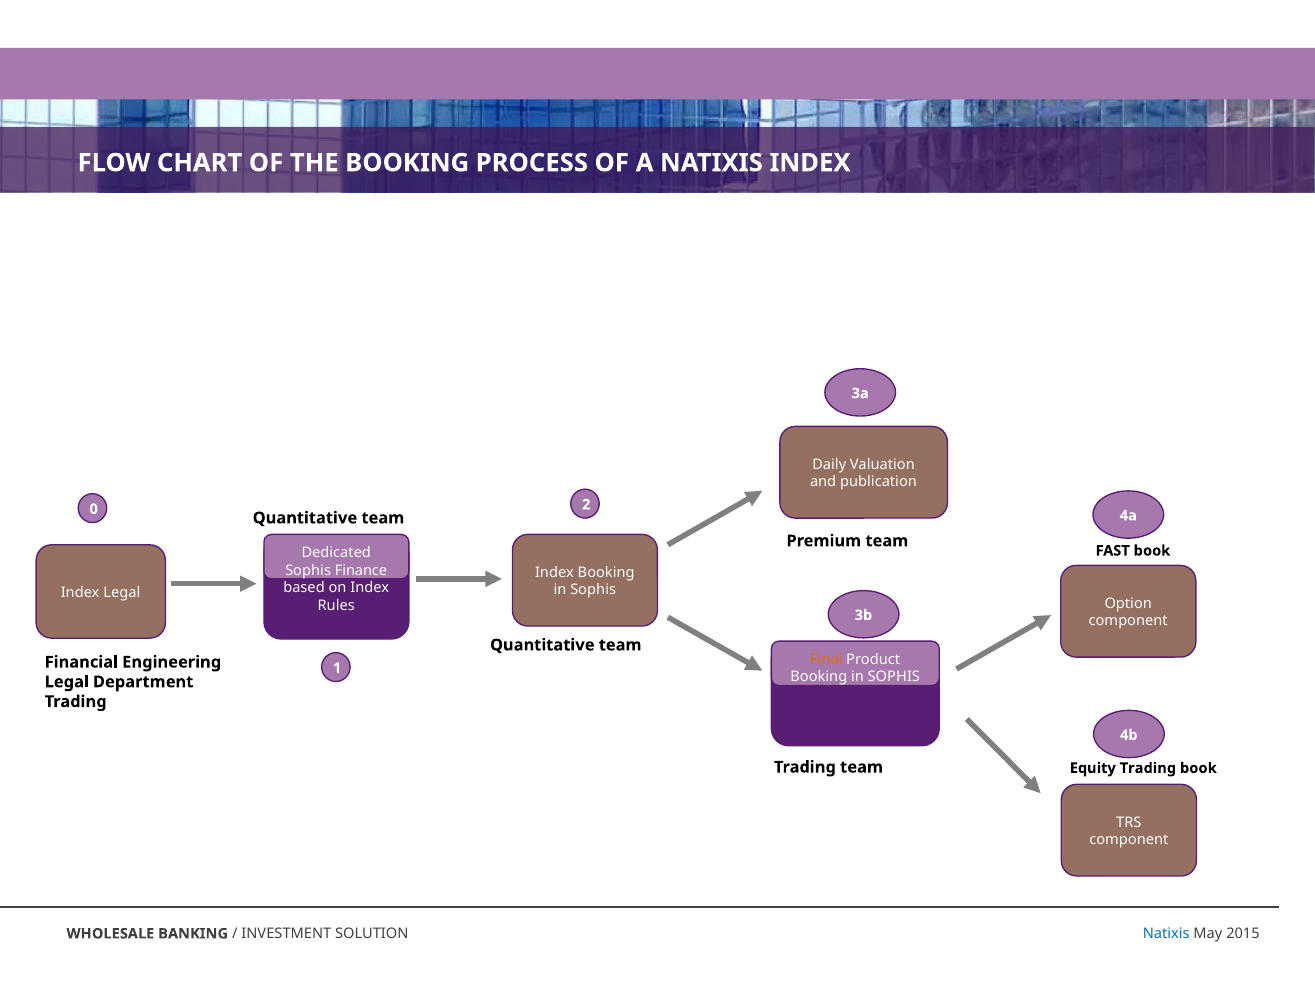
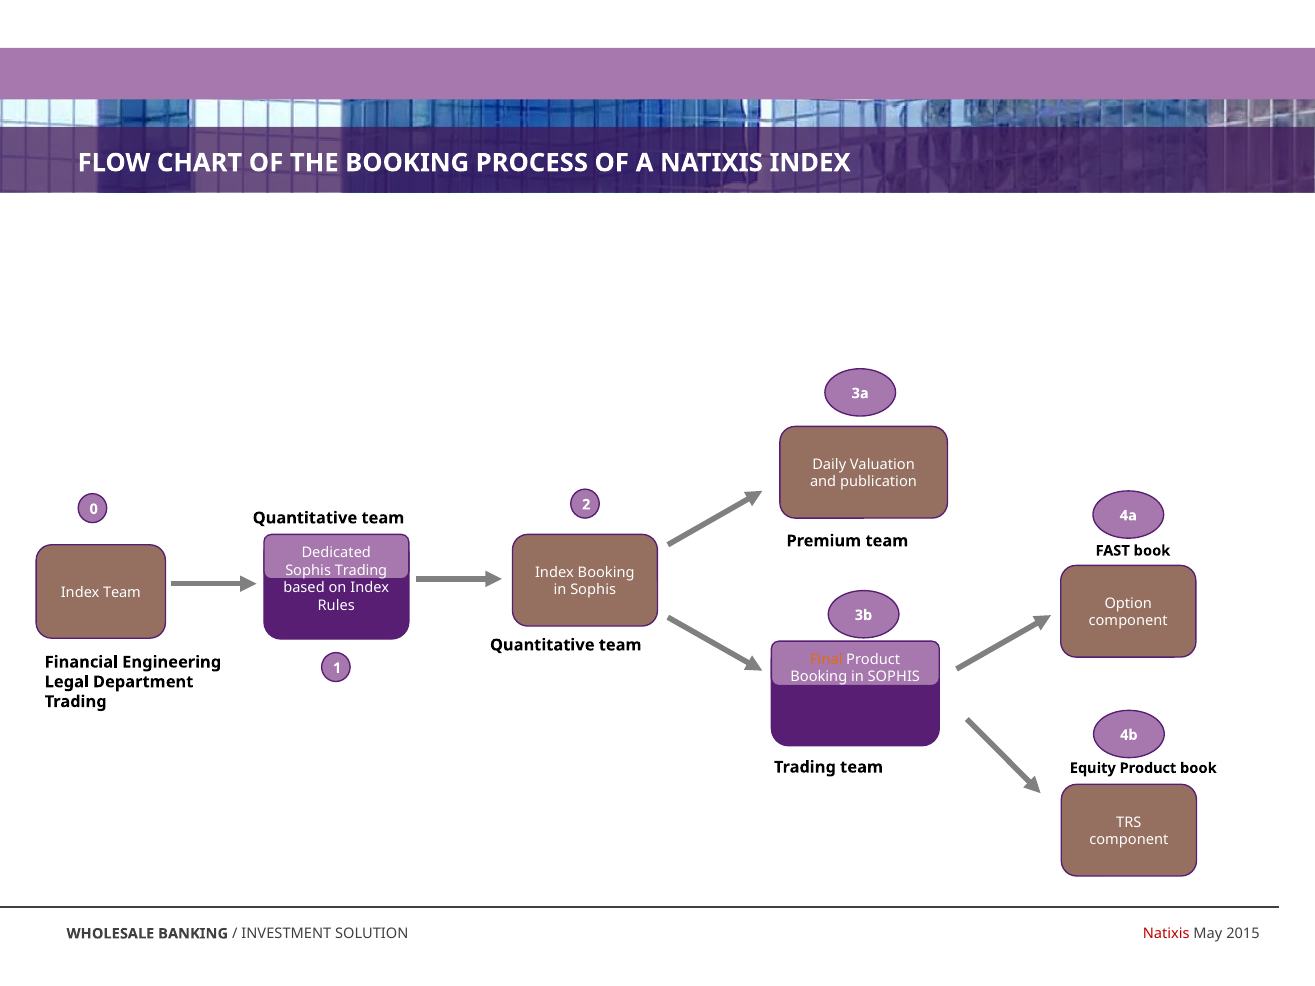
Sophis Finance: Finance -> Trading
Index Legal: Legal -> Team
Equity Trading: Trading -> Product
Natixis at (1166, 934) colour: blue -> red
